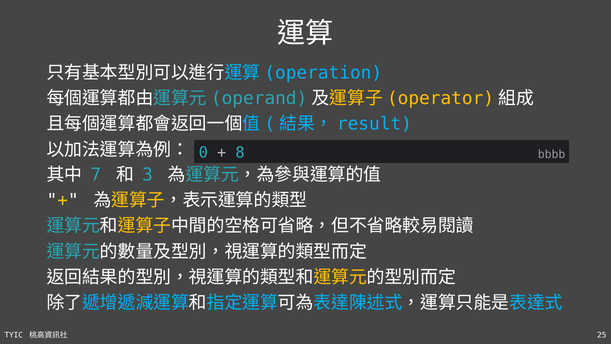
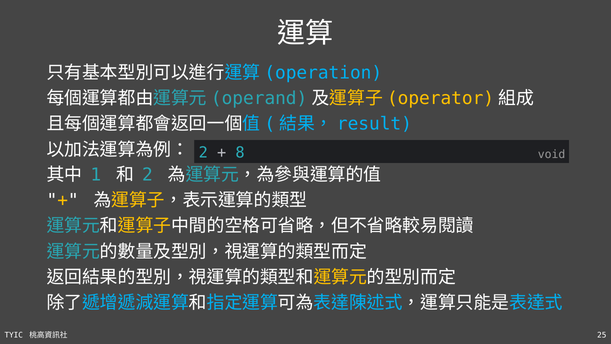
0 at (203, 152): 0 -> 2
bbbb: bbbb -> void
7: 7 -> 1
3 at (147, 175): 3 -> 2
